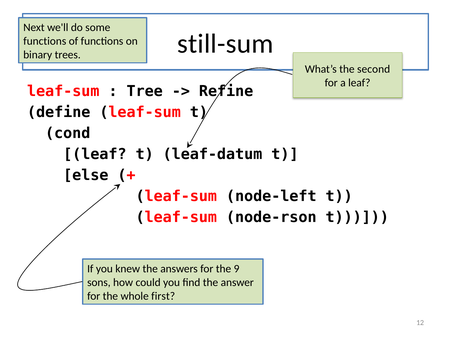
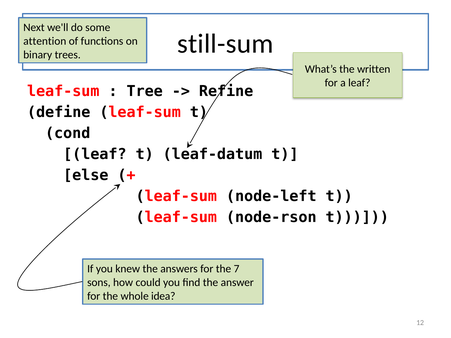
functions at (45, 41): functions -> attention
second: second -> written
9: 9 -> 7
first: first -> idea
